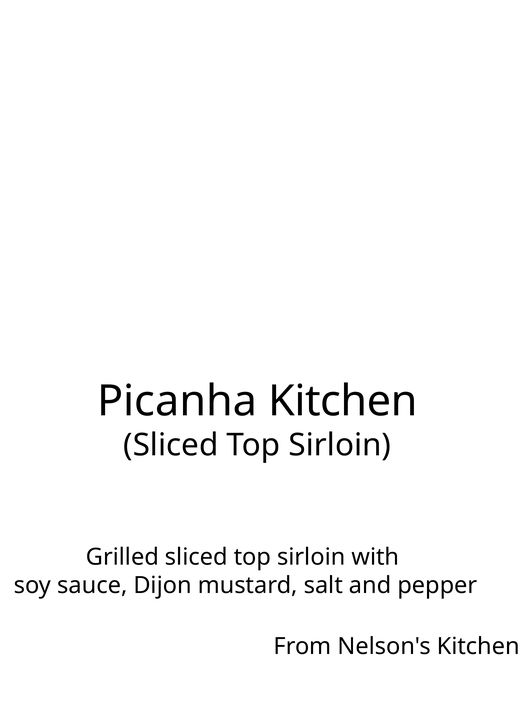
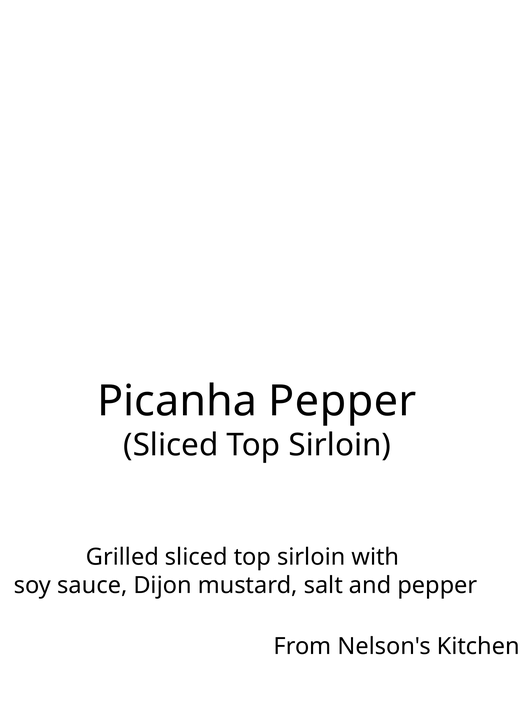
Picanha Kitchen: Kitchen -> Pepper
